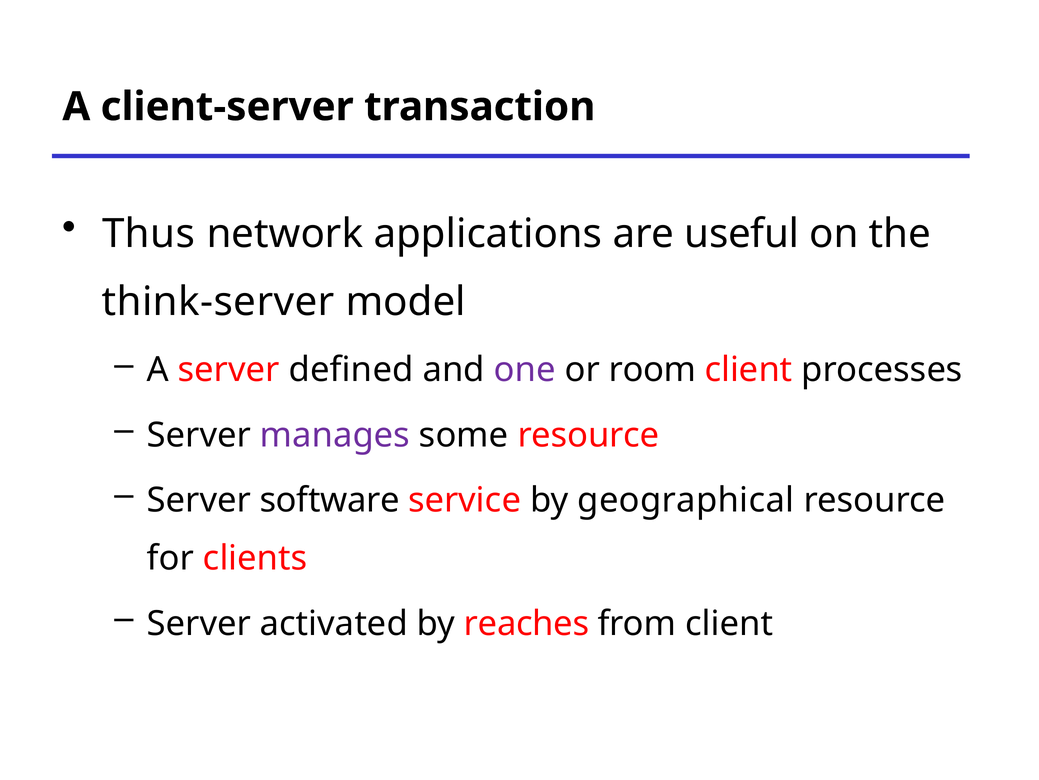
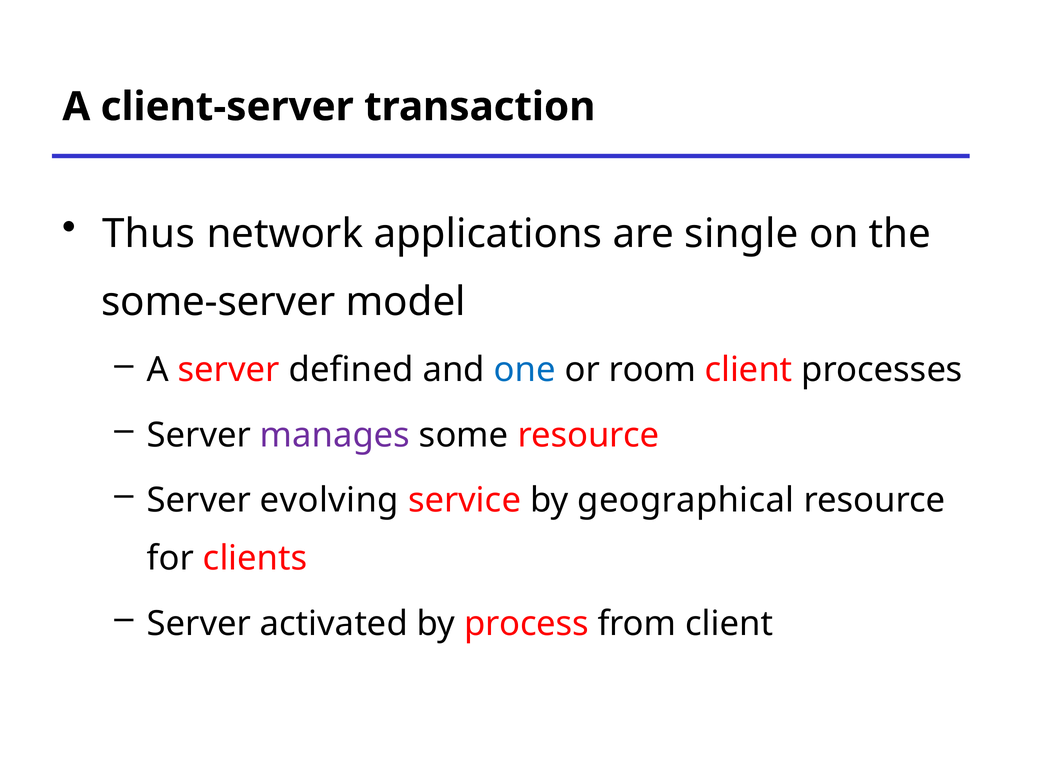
useful: useful -> single
think-server: think-server -> some-server
one colour: purple -> blue
software: software -> evolving
reaches: reaches -> process
